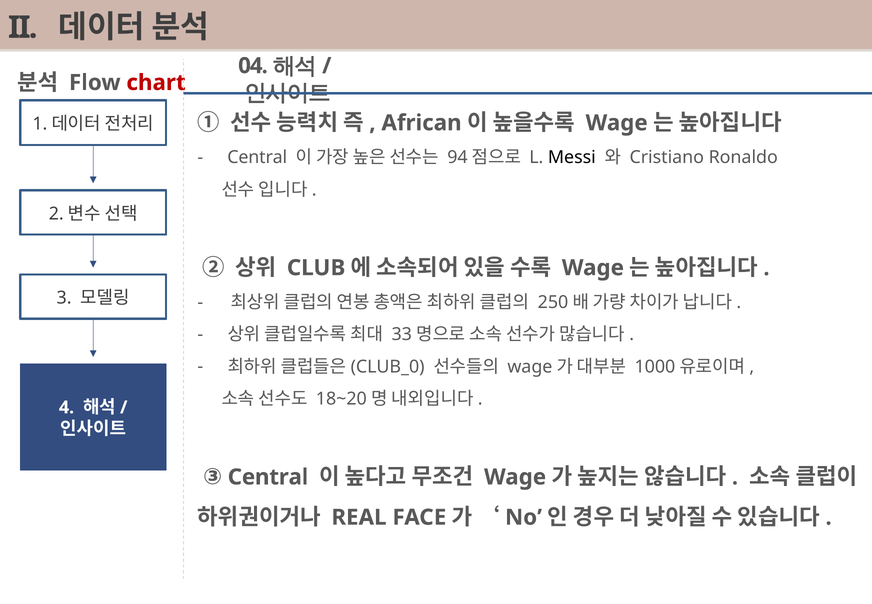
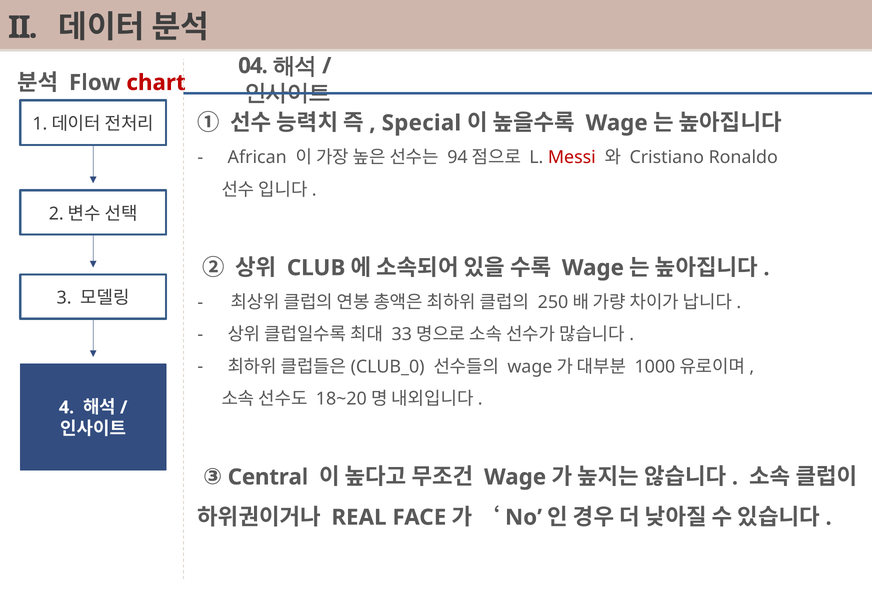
African: African -> Special
Central at (257, 157): Central -> African
Messi colour: black -> red
